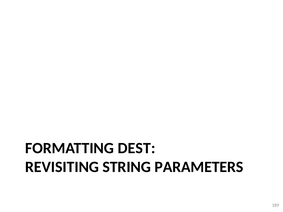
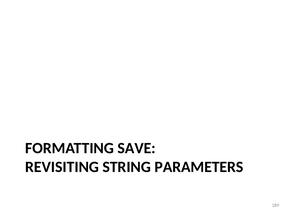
DEST: DEST -> SAVE
